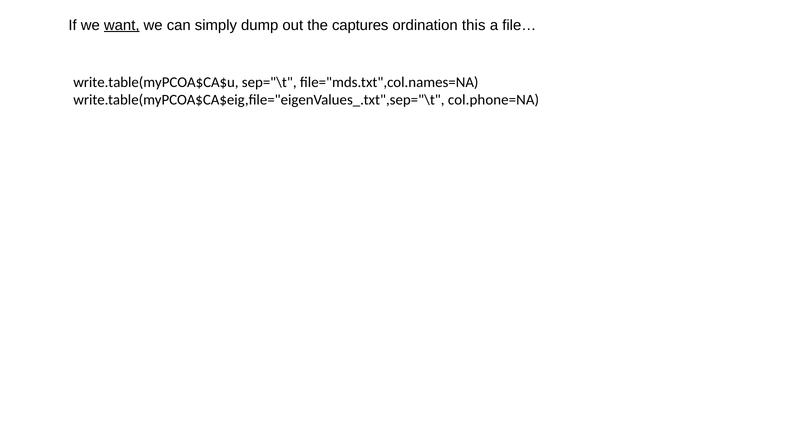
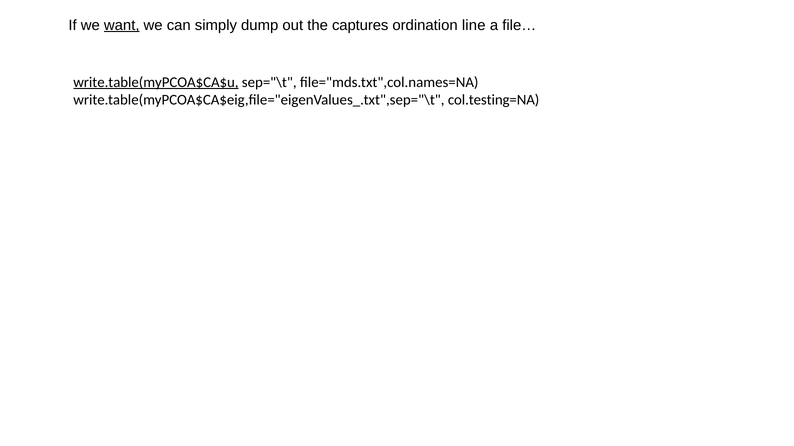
this: this -> line
write.table(myPCOA$CA$u underline: none -> present
col.phone=NA: col.phone=NA -> col.testing=NA
